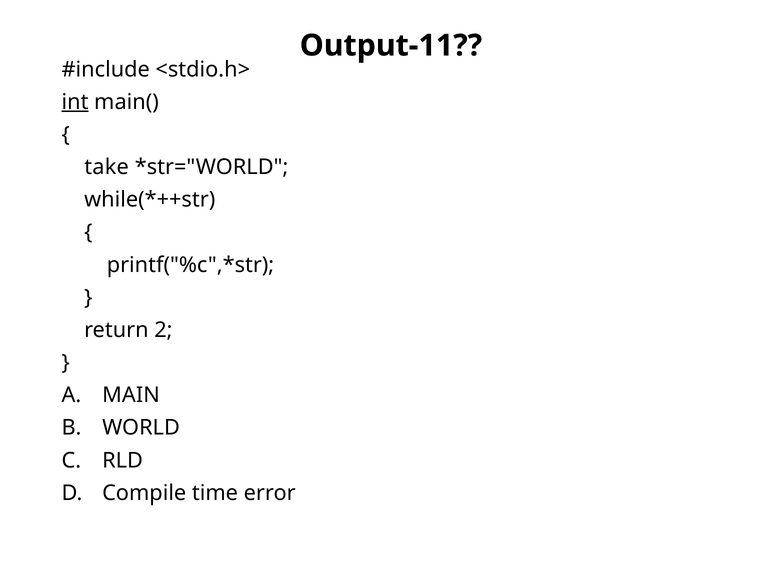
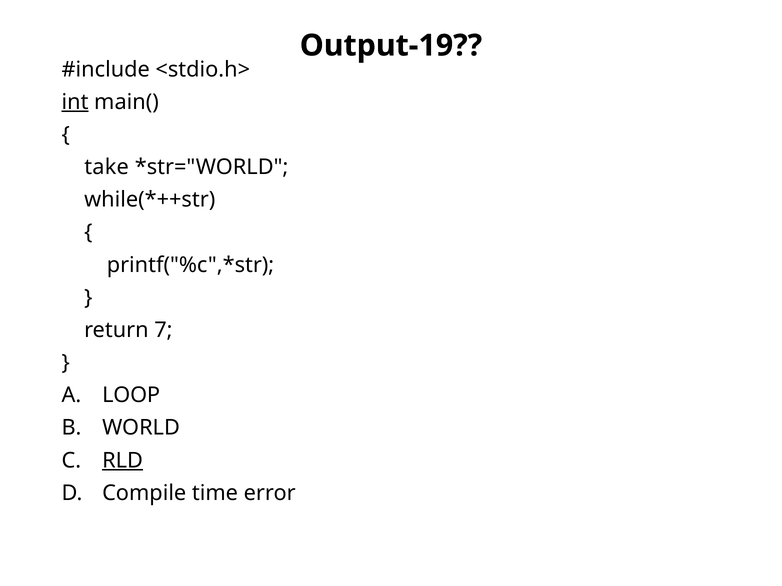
Output-11: Output-11 -> Output-19
2: 2 -> 7
MAIN: MAIN -> LOOP
RLD underline: none -> present
